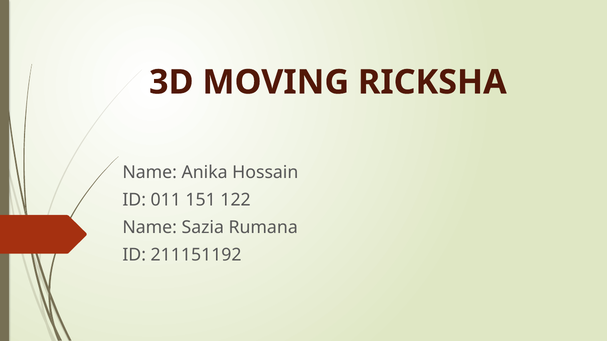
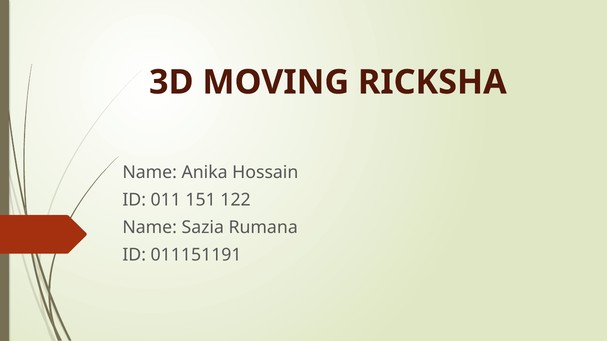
211151192: 211151192 -> 011151191
